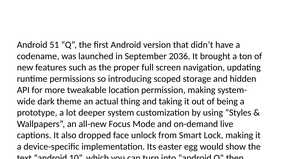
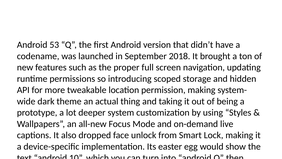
51: 51 -> 53
2036: 2036 -> 2018
